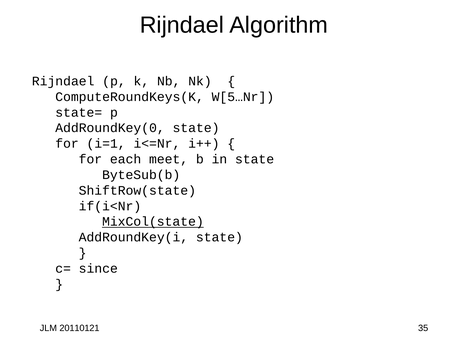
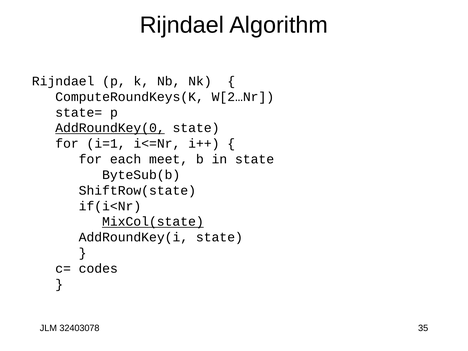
W[5…Nr: W[5…Nr -> W[2…Nr
AddRoundKey(0 underline: none -> present
since: since -> codes
20110121: 20110121 -> 32403078
